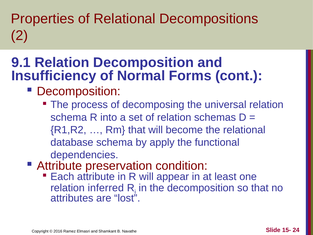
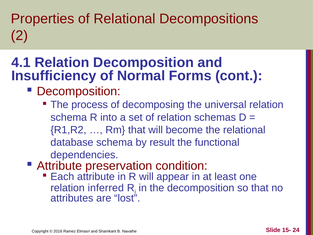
9.1: 9.1 -> 4.1
apply: apply -> result
